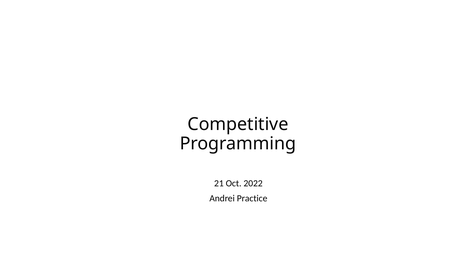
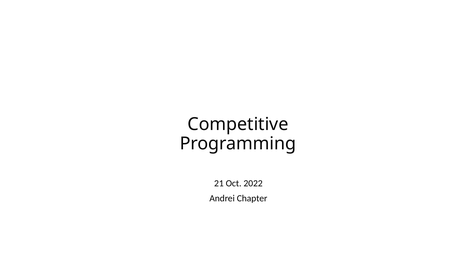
Practice: Practice -> Chapter
